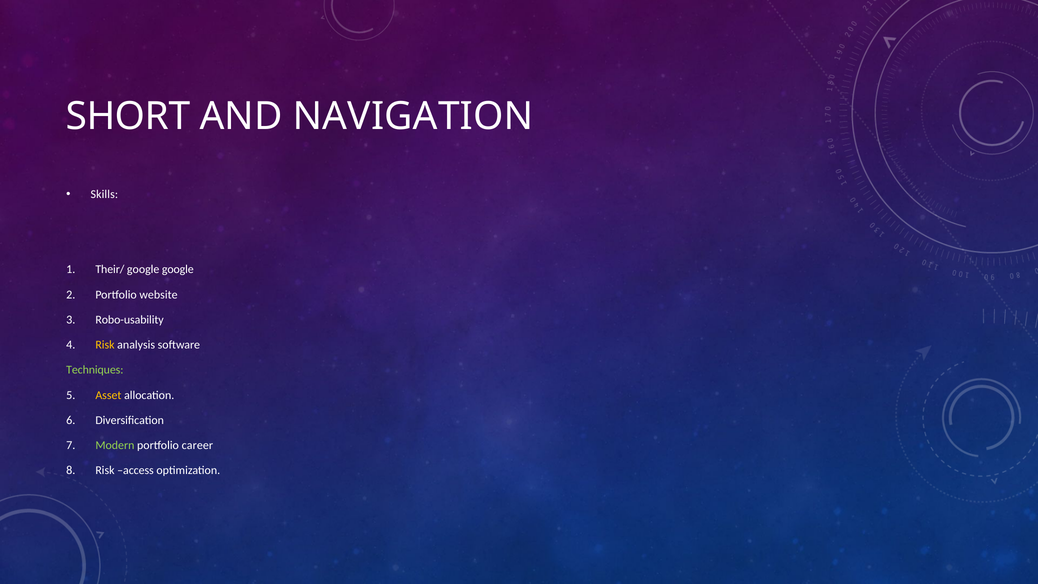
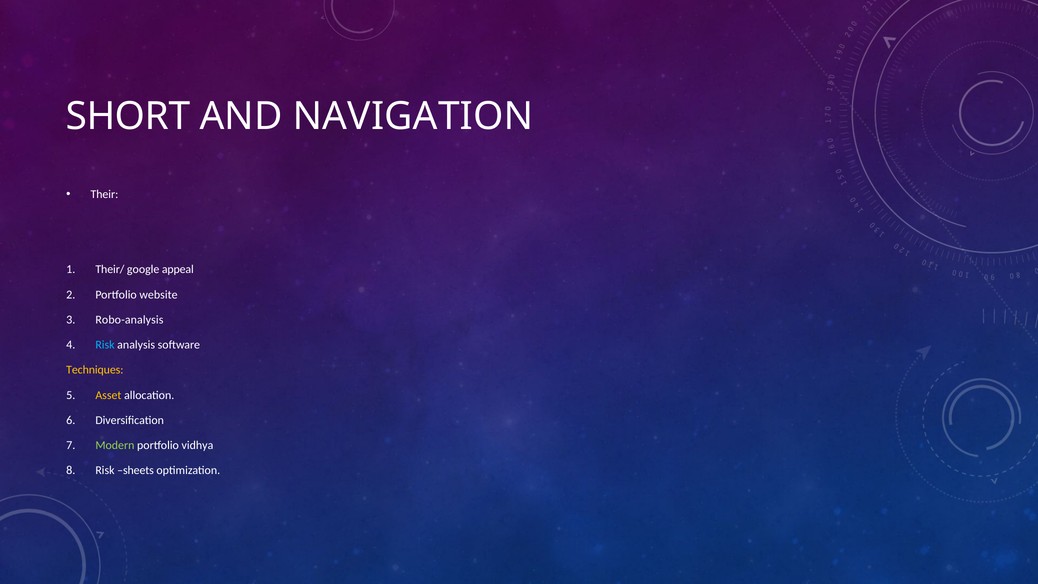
Skills: Skills -> Their
google google: google -> appeal
Robo-usability: Robo-usability -> Robo-analysis
Risk at (105, 345) colour: yellow -> light blue
Techniques colour: light green -> yellow
career: career -> vidhya
access: access -> sheets
